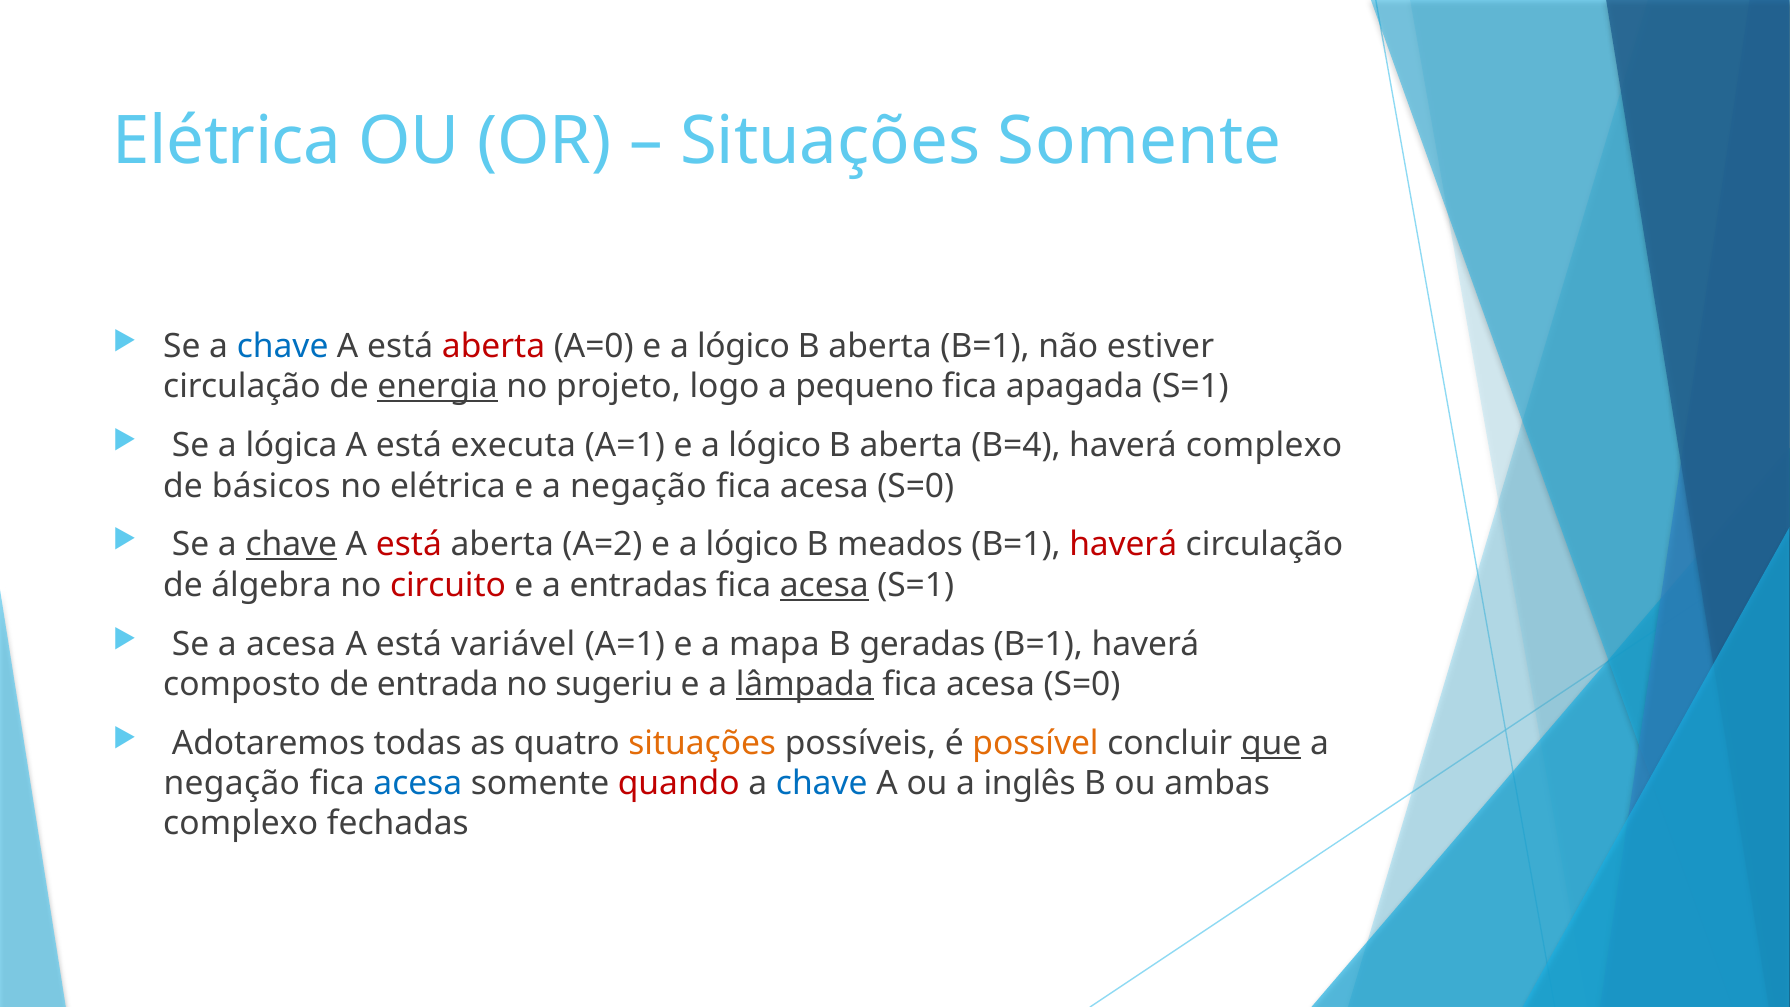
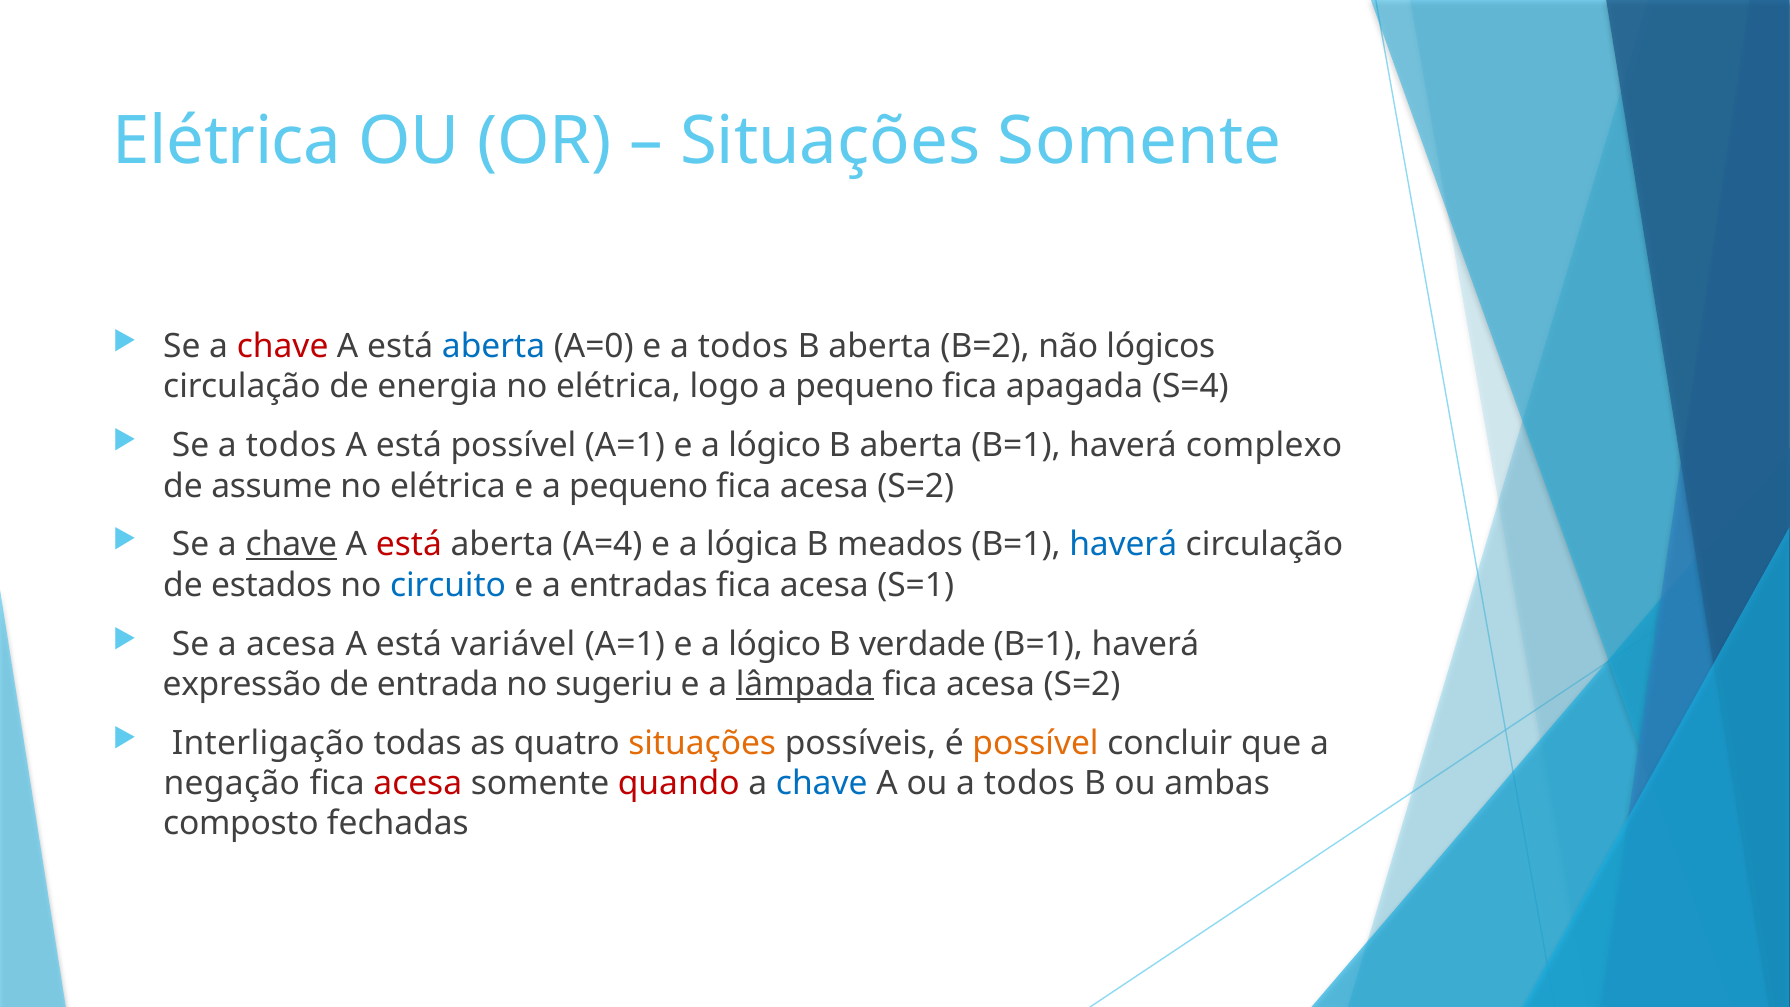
chave at (283, 346) colour: blue -> red
aberta at (494, 346) colour: red -> blue
A=0 e a lógico: lógico -> todos
aberta B=1: B=1 -> B=2
estiver: estiver -> lógicos
energia underline: present -> none
projeto at (618, 387): projeto -> elétrica
apagada S=1: S=1 -> S=4
Se a lógica: lógica -> todos
está executa: executa -> possível
aberta B=4: B=4 -> B=1
básicos: básicos -> assume
e a negação: negação -> pequeno
S=0 at (916, 486): S=0 -> S=2
A=2: A=2 -> A=4
lógico at (752, 545): lógico -> lógica
haverá at (1123, 545) colour: red -> blue
álgebra: álgebra -> estados
circuito colour: red -> blue
acesa at (824, 585) underline: present -> none
mapa at (774, 644): mapa -> lógico
geradas: geradas -> verdade
composto: composto -> expressão
S=0 at (1082, 684): S=0 -> S=2
Adotaremos: Adotaremos -> Interligação
que underline: present -> none
acesa at (418, 784) colour: blue -> red
ou a inglês: inglês -> todos
complexo at (241, 824): complexo -> composto
